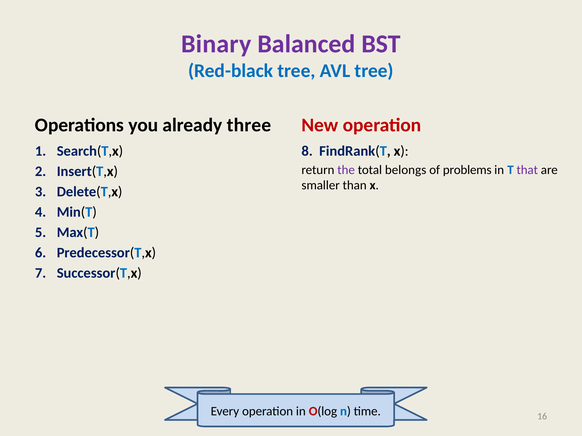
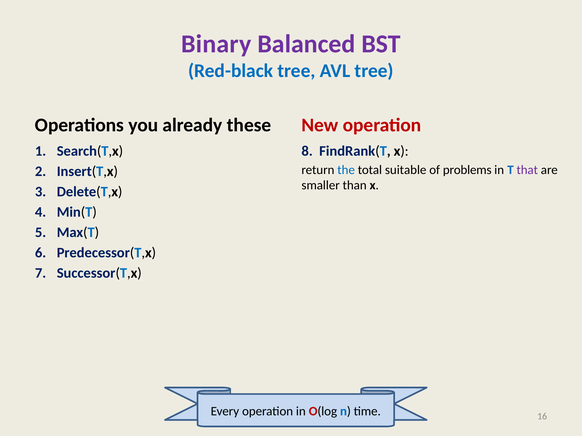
three: three -> these
the colour: purple -> blue
belongs: belongs -> suitable
